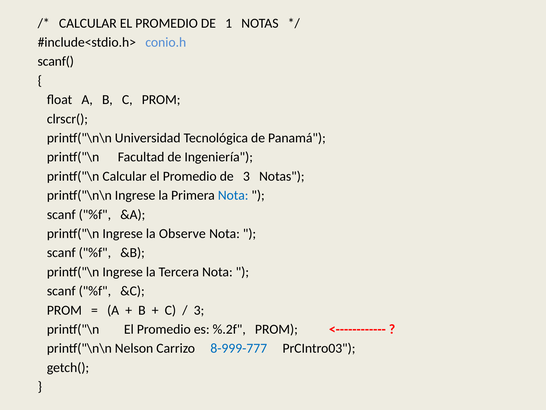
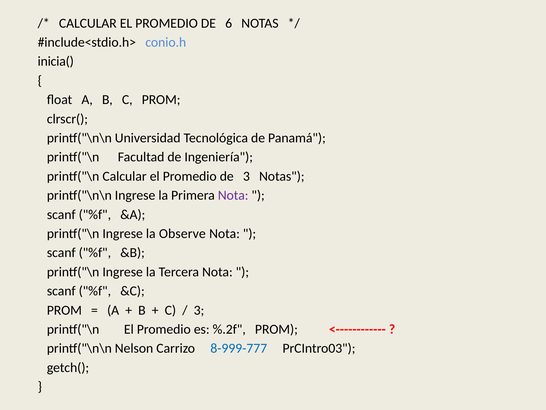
1: 1 -> 6
scanf(: scanf( -> inicia(
Nota at (233, 195) colour: blue -> purple
